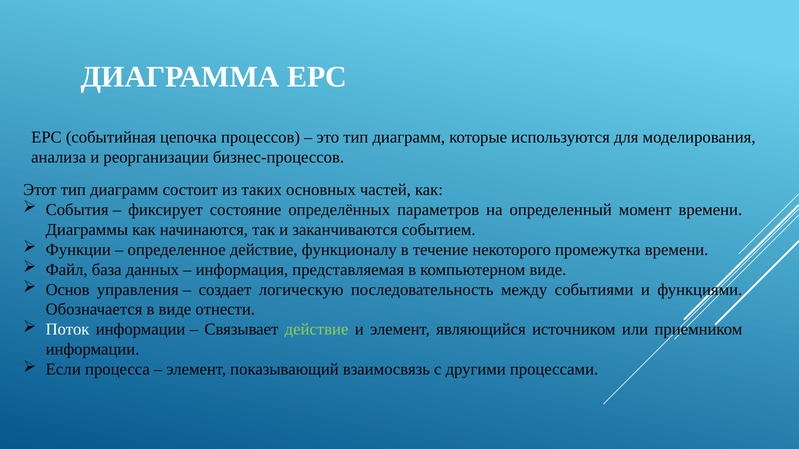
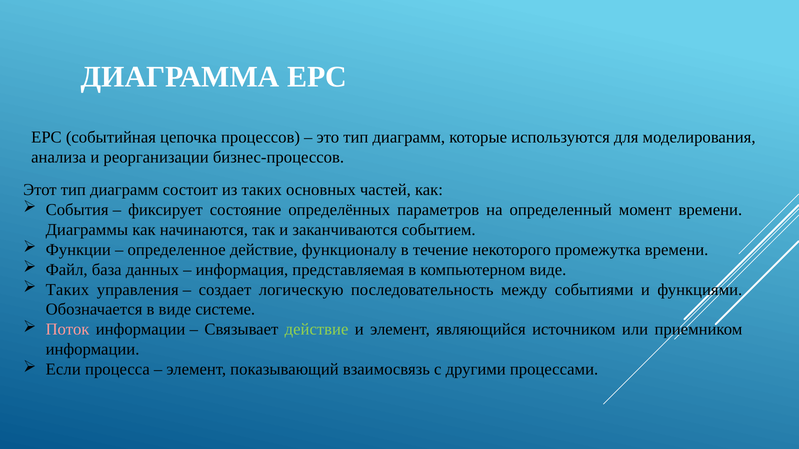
Основ at (68, 290): Основ -> Таких
отнести: отнести -> системе
Поток colour: white -> pink
